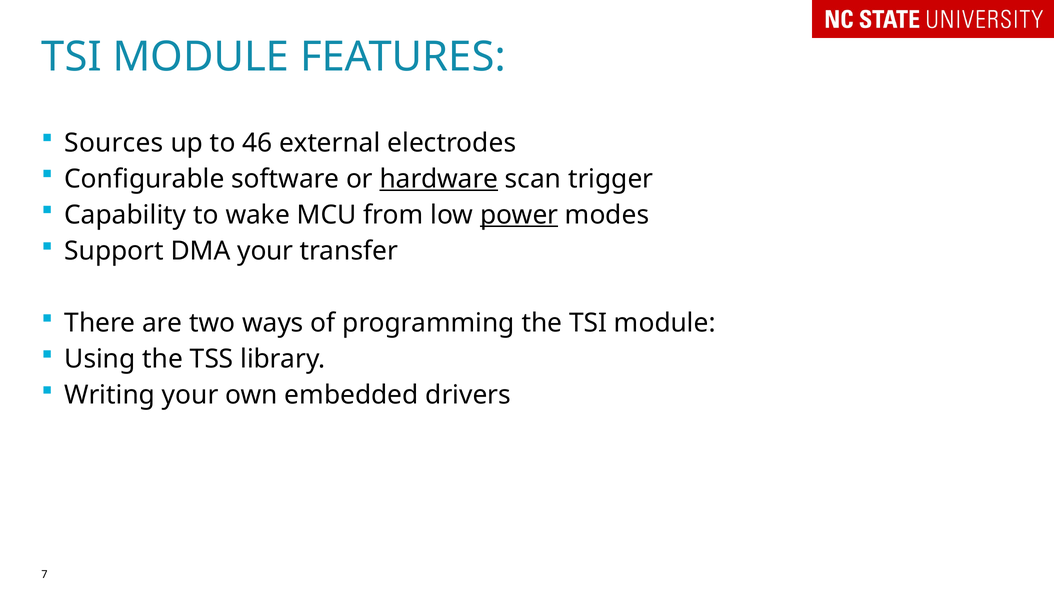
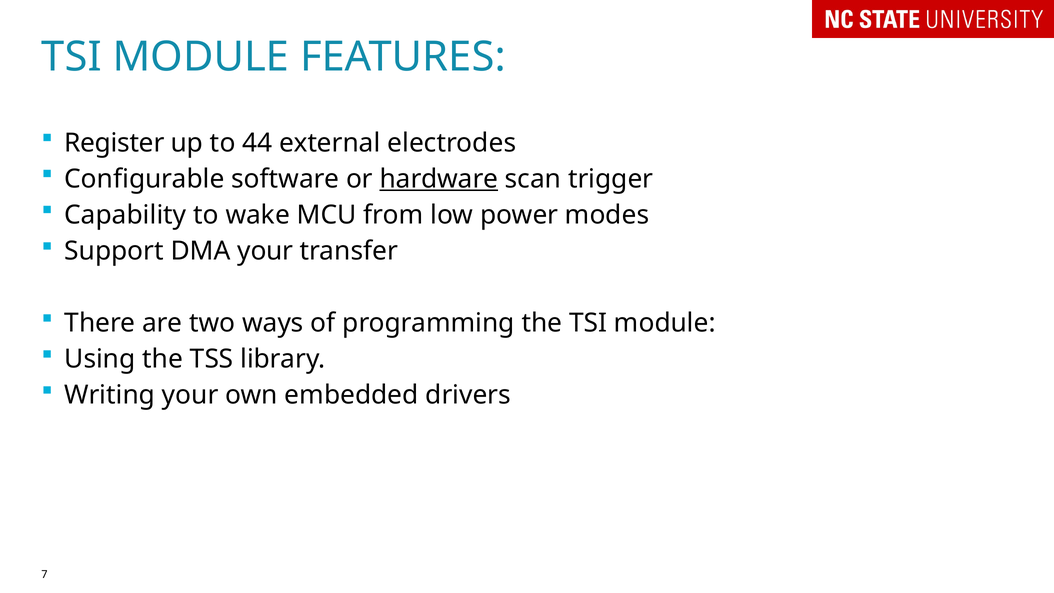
Sources: Sources -> Register
46: 46 -> 44
power underline: present -> none
